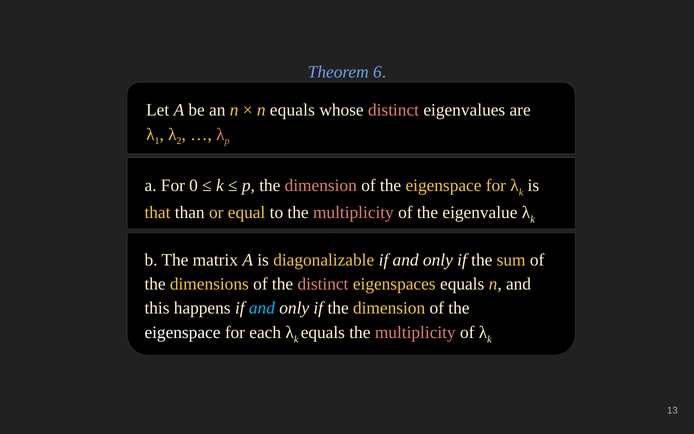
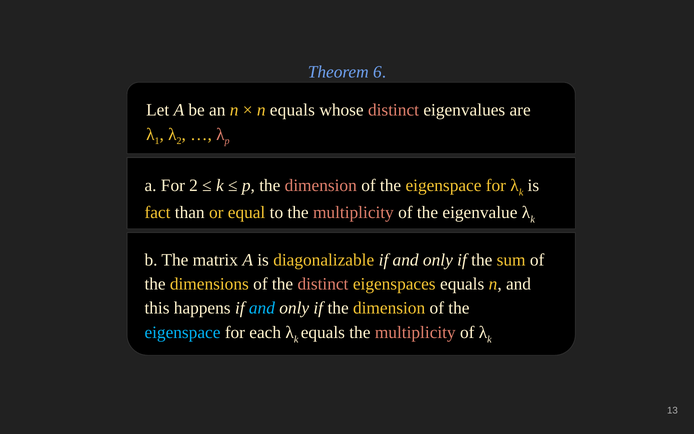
For 0: 0 -> 2
that: that -> fact
eigenspace at (182, 332) colour: white -> light blue
